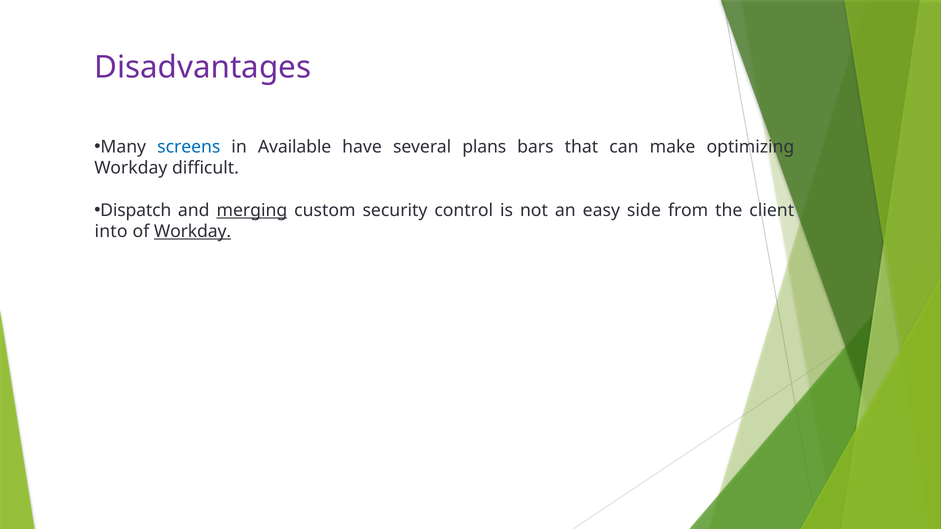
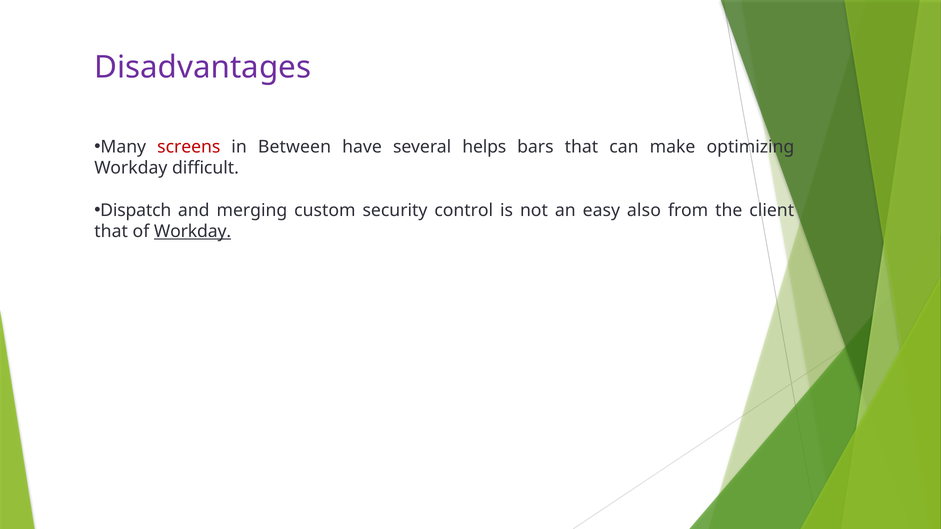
screens colour: blue -> red
Available: Available -> Between
plans: plans -> helps
merging underline: present -> none
side: side -> also
into at (111, 232): into -> that
